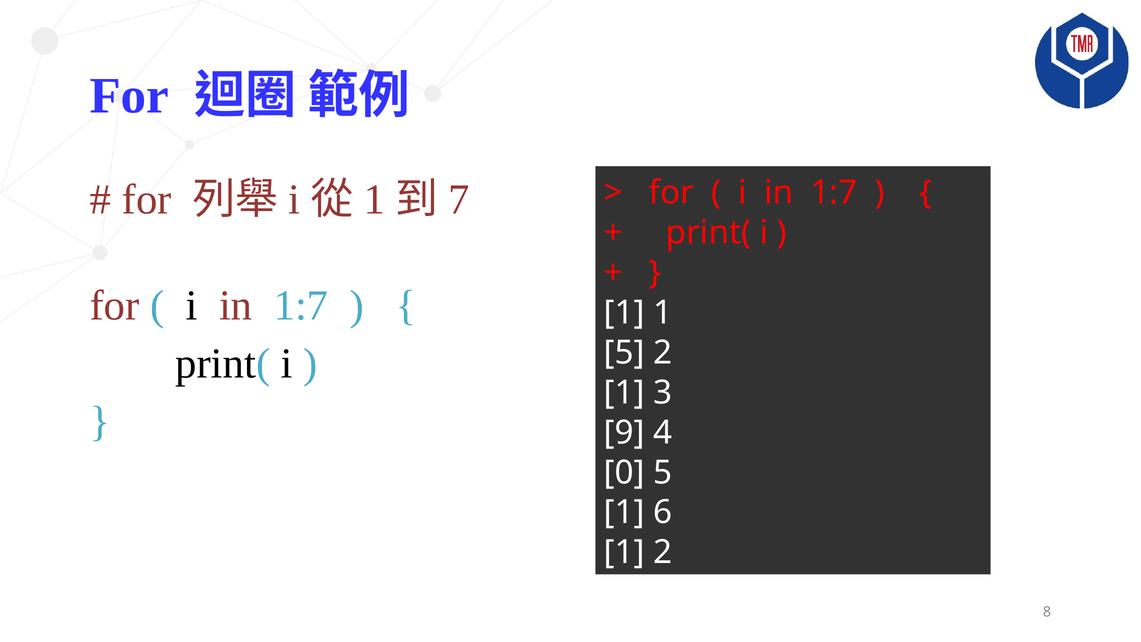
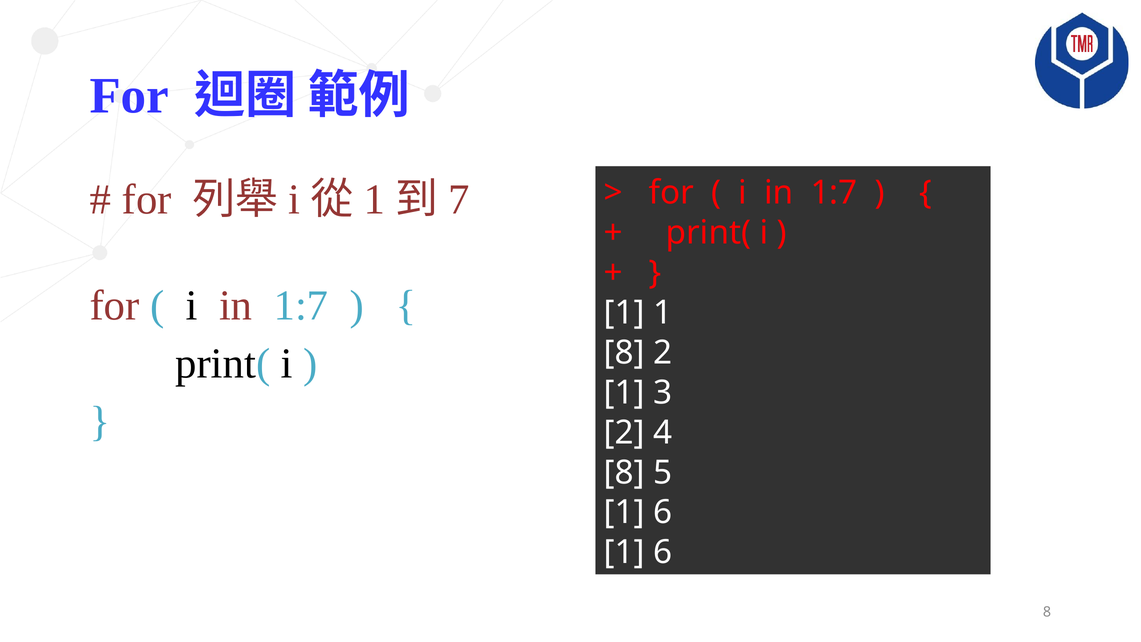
5 at (624, 353): 5 -> 8
9 at (624, 432): 9 -> 2
0 at (624, 472): 0 -> 8
2 at (663, 552): 2 -> 6
